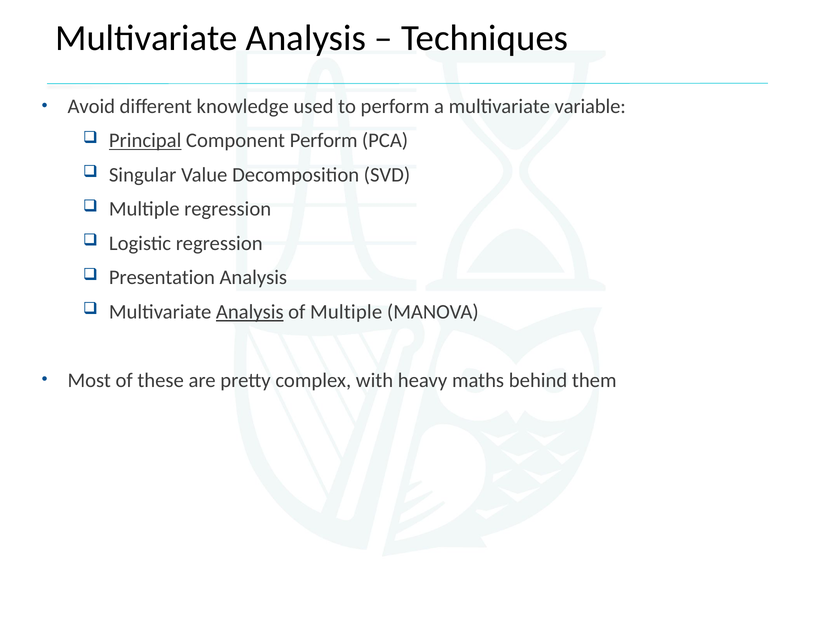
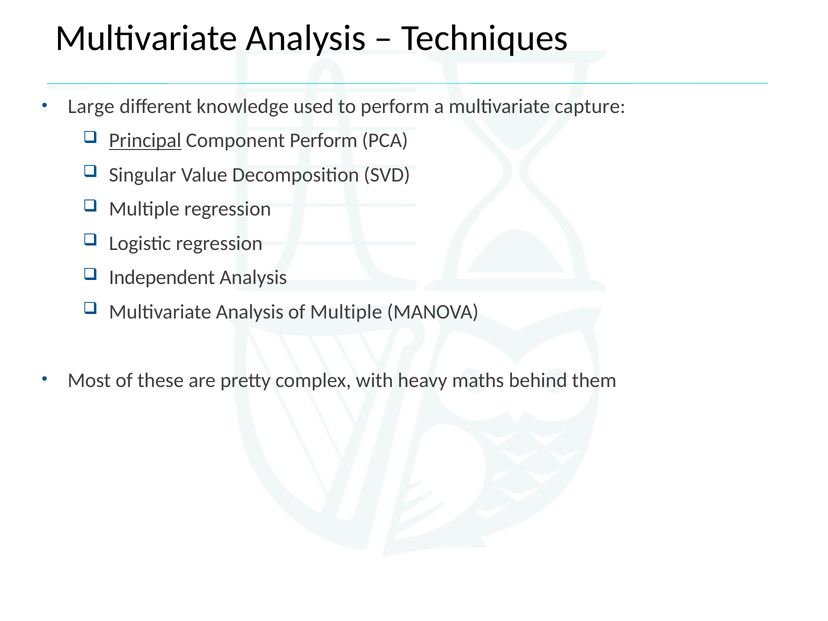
Avoid: Avoid -> Large
variable: variable -> capture
Presentation: Presentation -> Independent
Analysis at (250, 312) underline: present -> none
